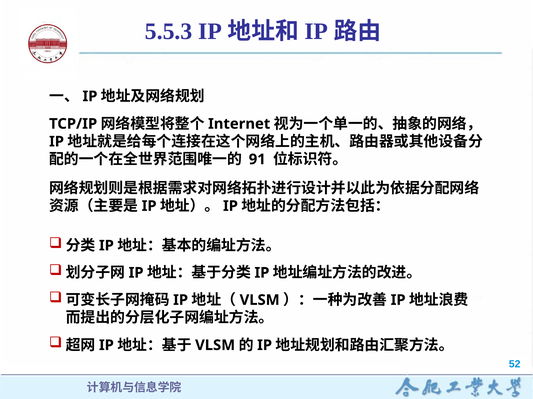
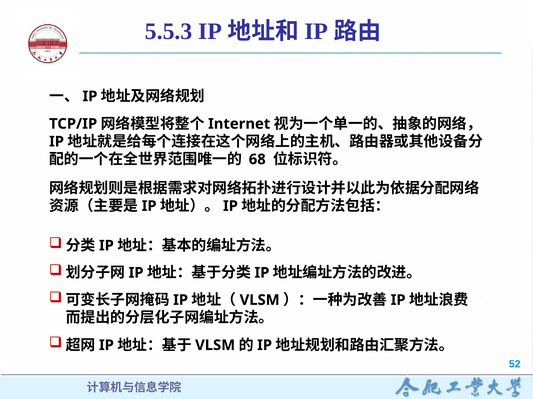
91: 91 -> 68
